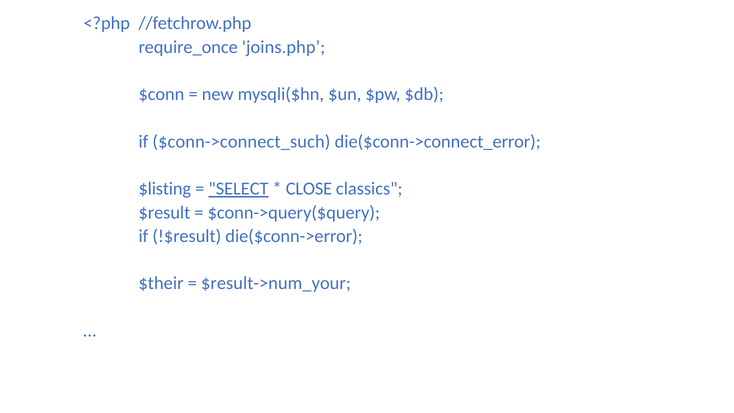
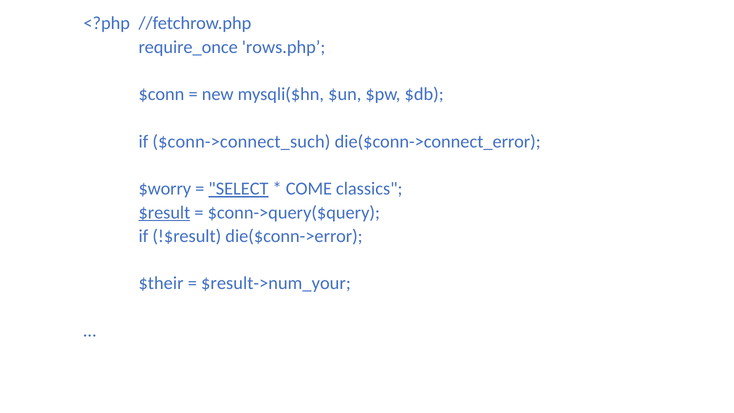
joins.php: joins.php -> rows.php
$listing: $listing -> $worry
CLOSE: CLOSE -> COME
$result underline: none -> present
